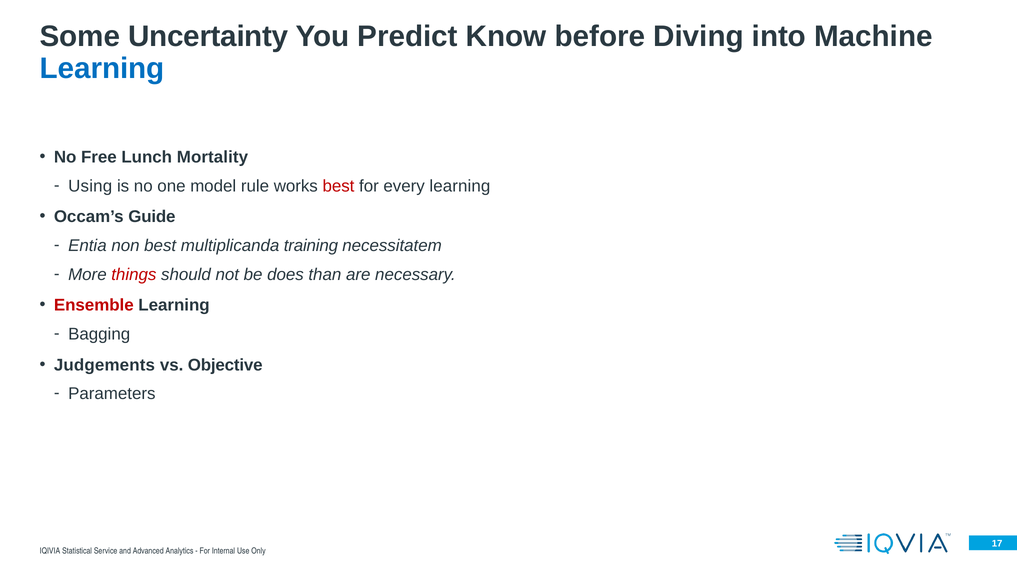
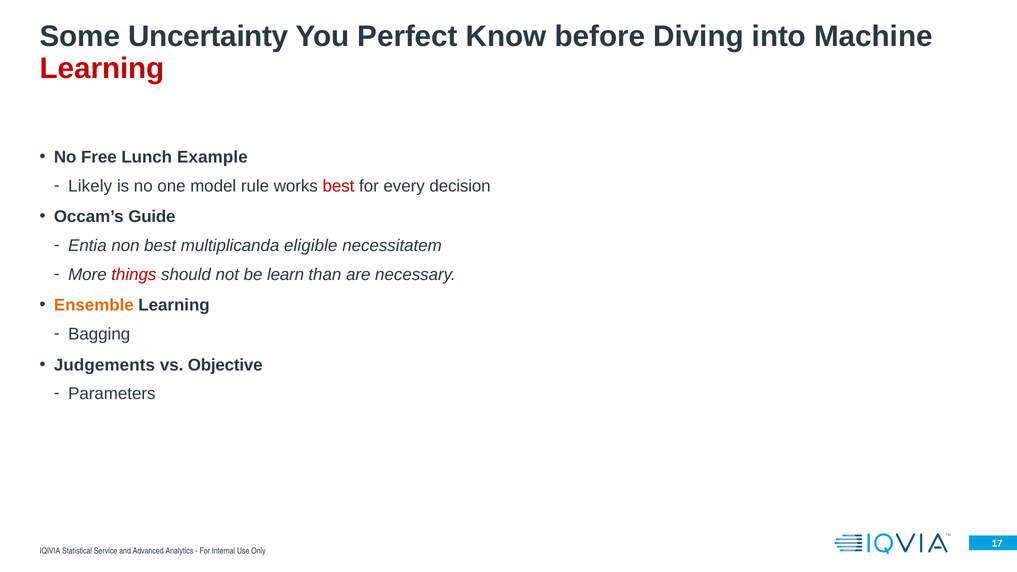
Predict: Predict -> Perfect
Learning at (102, 69) colour: blue -> red
Mortality: Mortality -> Example
Using: Using -> Likely
every learning: learning -> decision
training: training -> eligible
does: does -> learn
Ensemble colour: red -> orange
